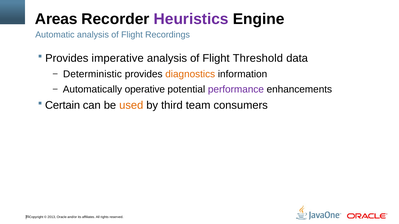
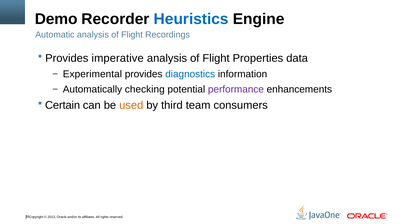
Areas: Areas -> Demo
Heuristics colour: purple -> blue
Threshold: Threshold -> Properties
Deterministic: Deterministic -> Experimental
diagnostics colour: orange -> blue
operative: operative -> checking
